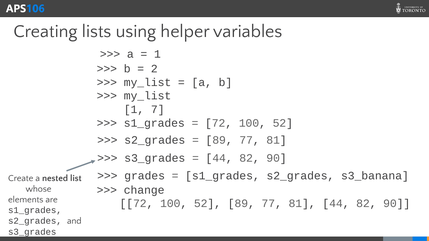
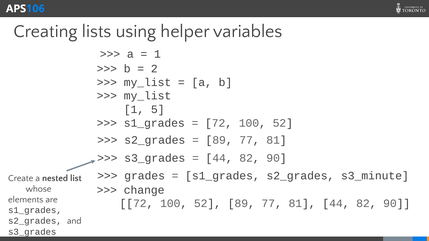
7: 7 -> 5
s3_banana: s3_banana -> s3_minute
